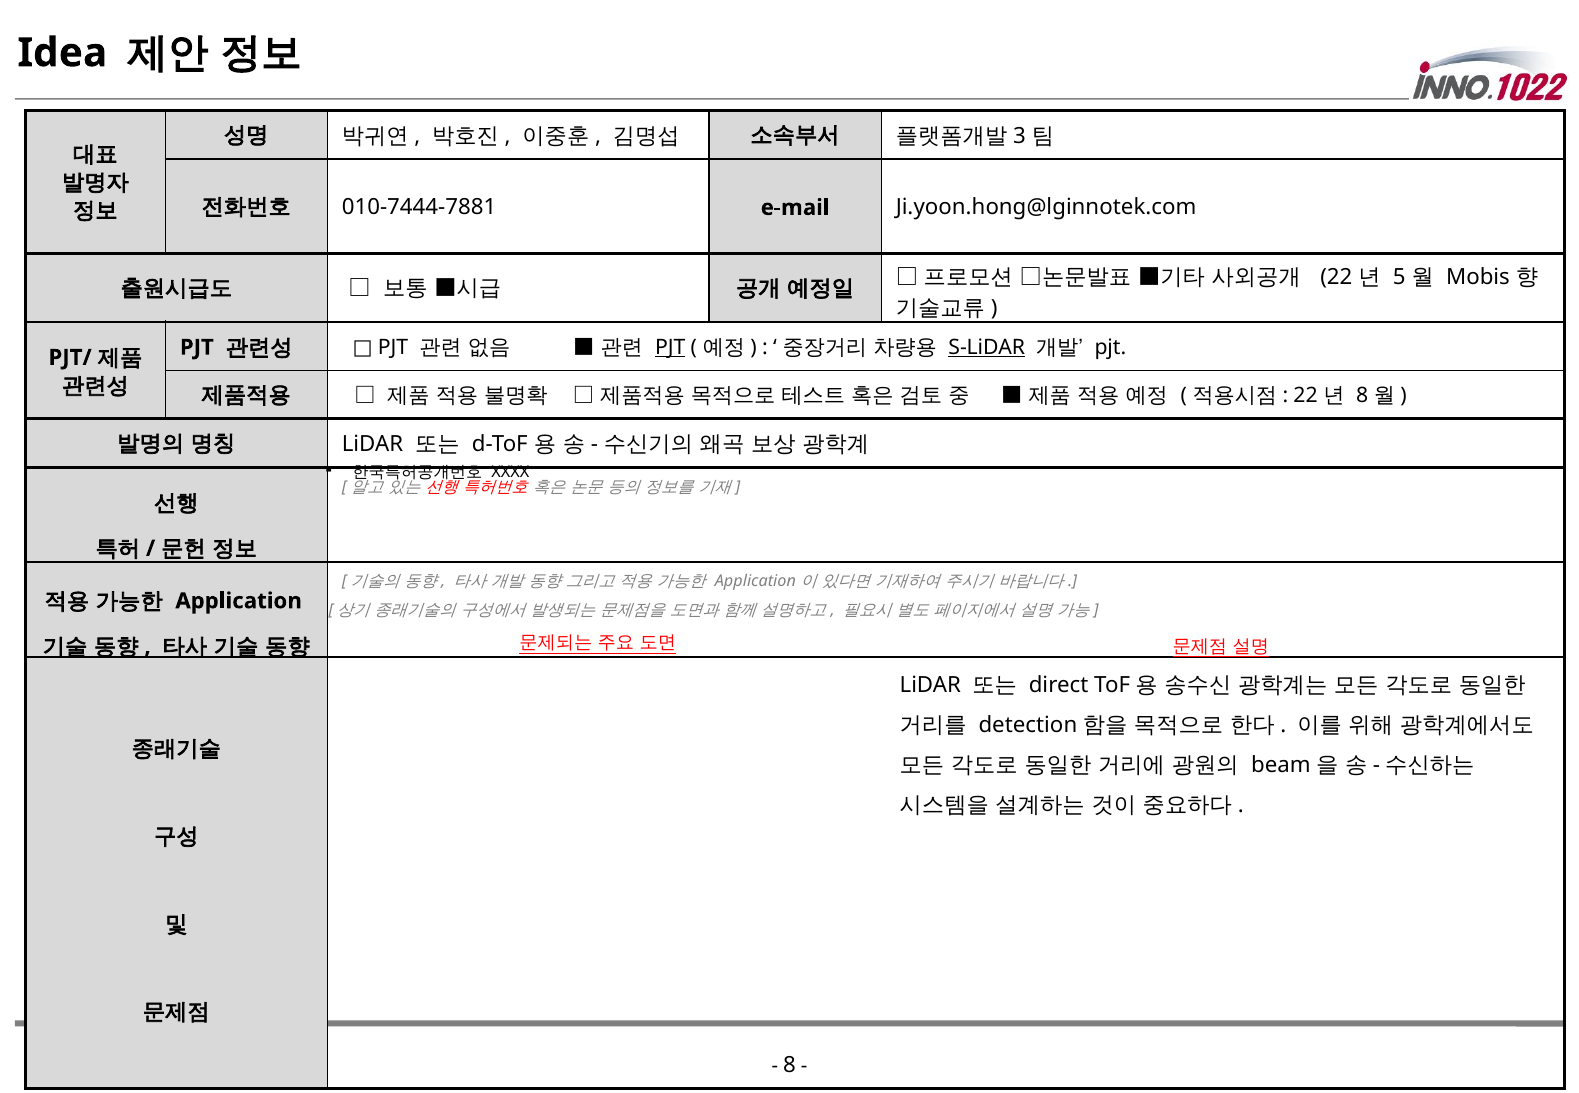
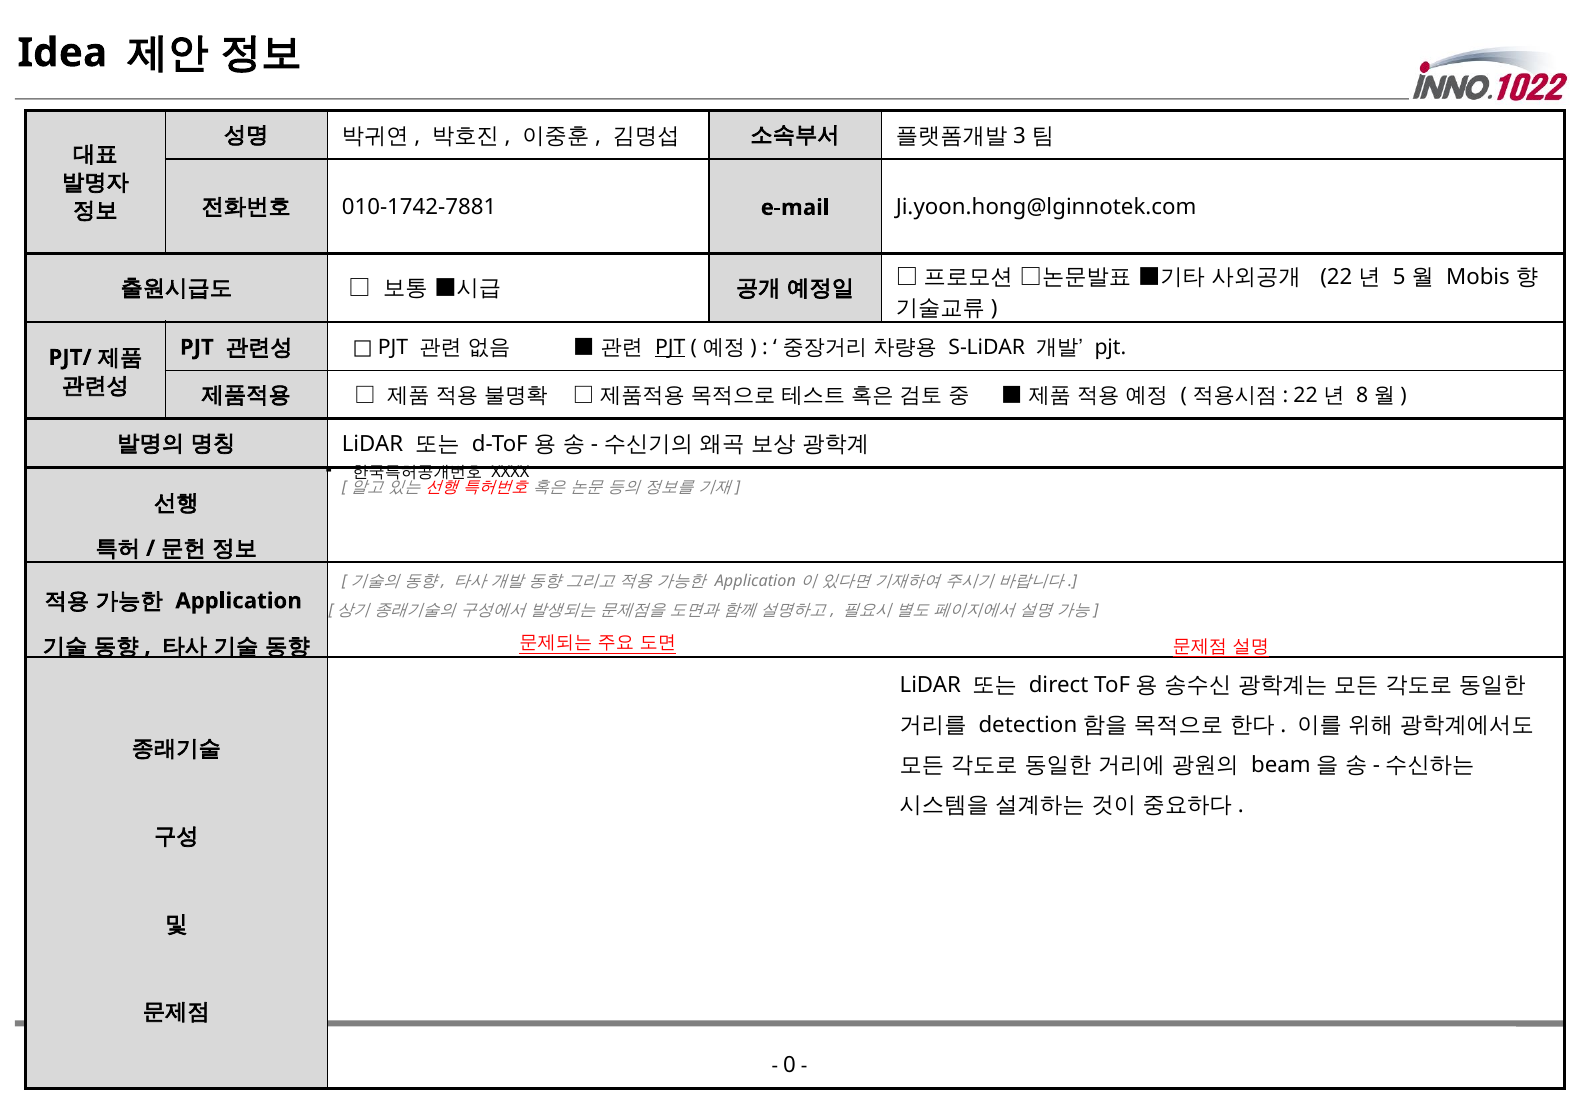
010-7444-7881: 010-7444-7881 -> 010-1742-7881
S-LiDAR underline: present -> none
8 at (790, 1065): 8 -> 0
